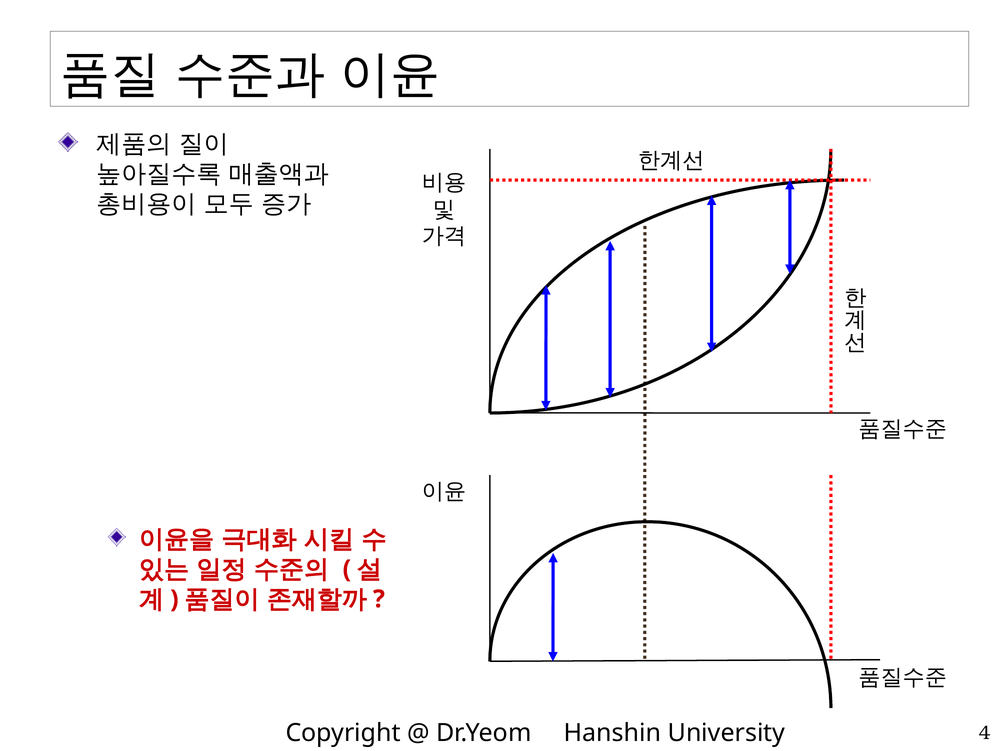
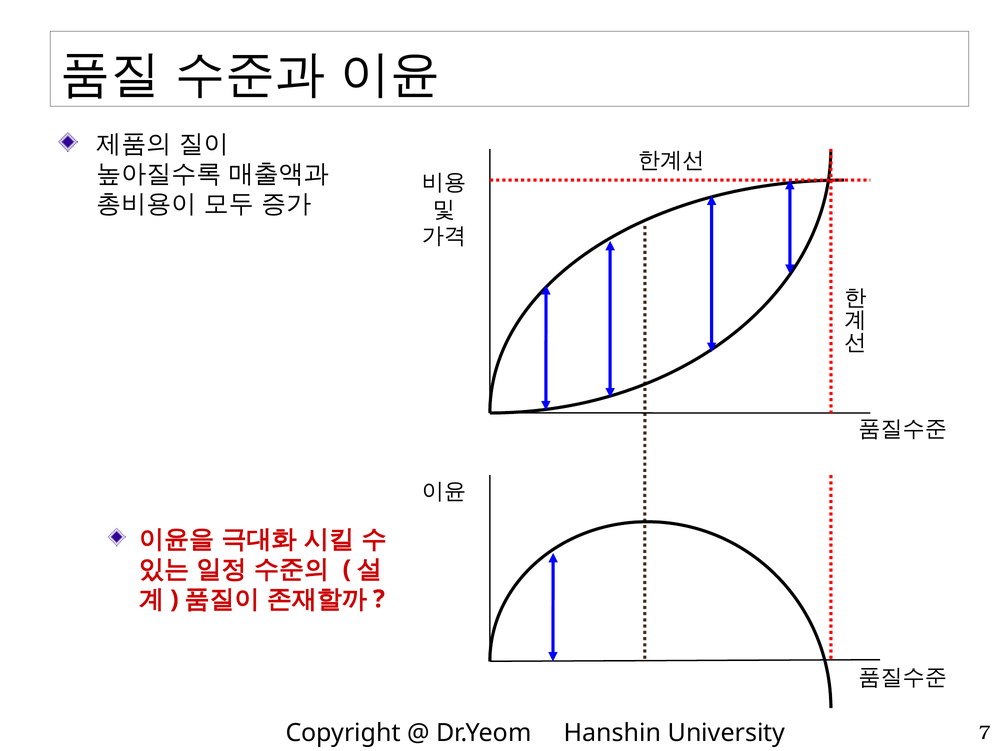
4: 4 -> 7
